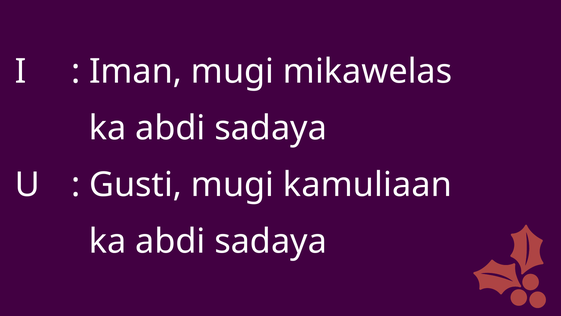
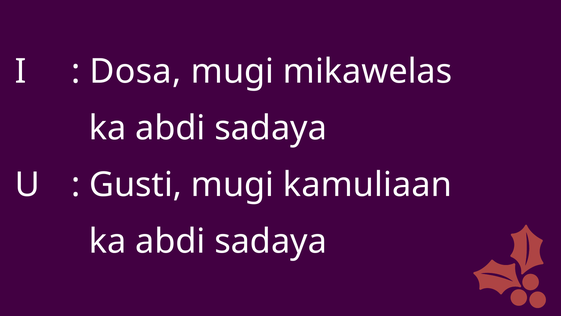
Iman: Iman -> Dosa
